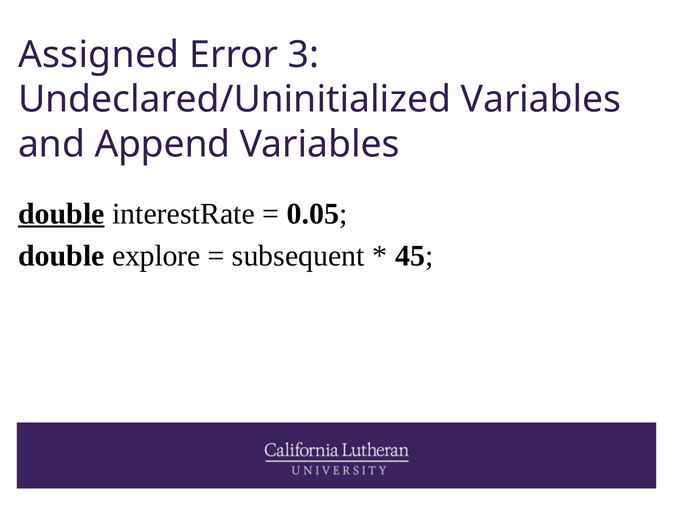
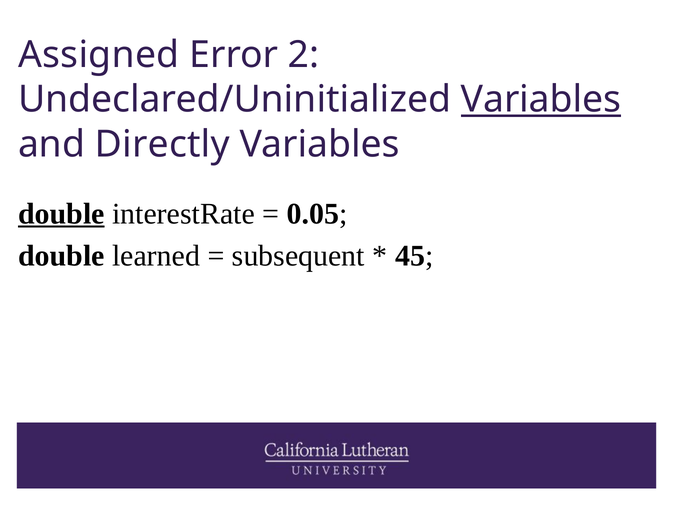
3: 3 -> 2
Variables at (541, 100) underline: none -> present
Append: Append -> Directly
explore: explore -> learned
